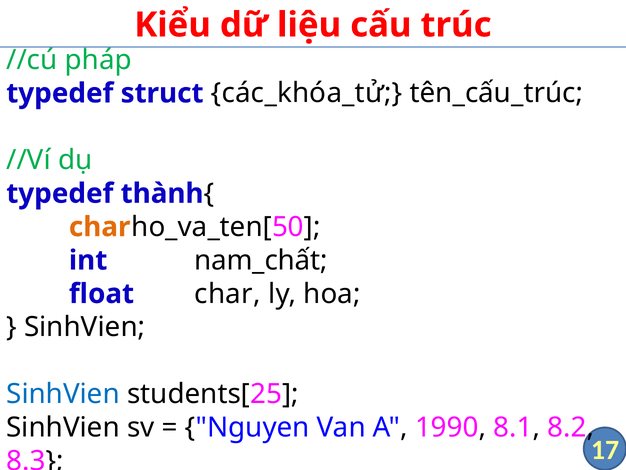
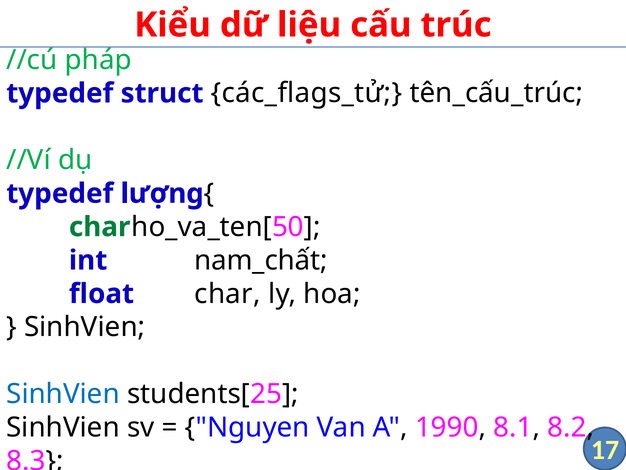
các_khóa_tử: các_khóa_tử -> các_flags_tử
thành: thành -> lượng
char at (100, 227) colour: orange -> green
